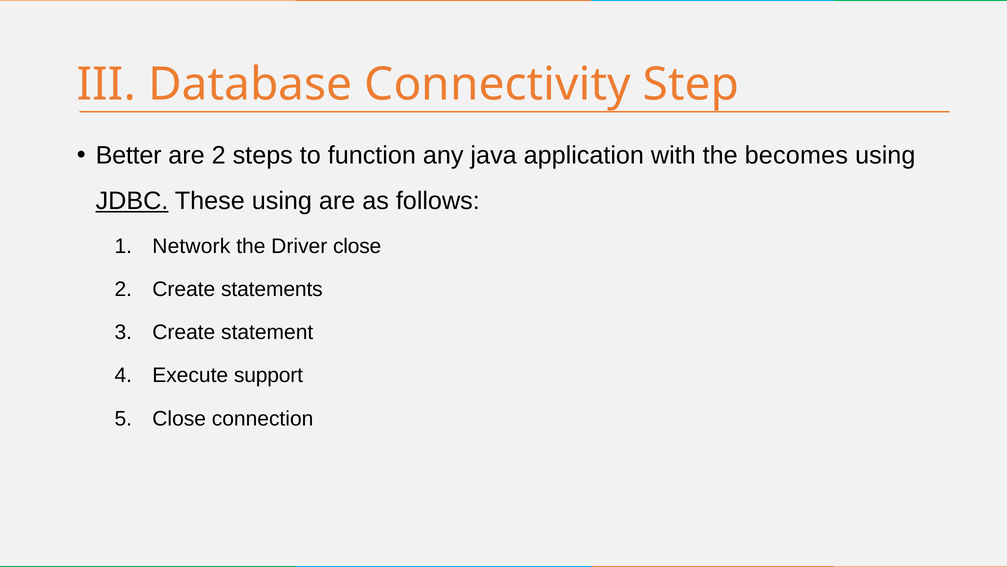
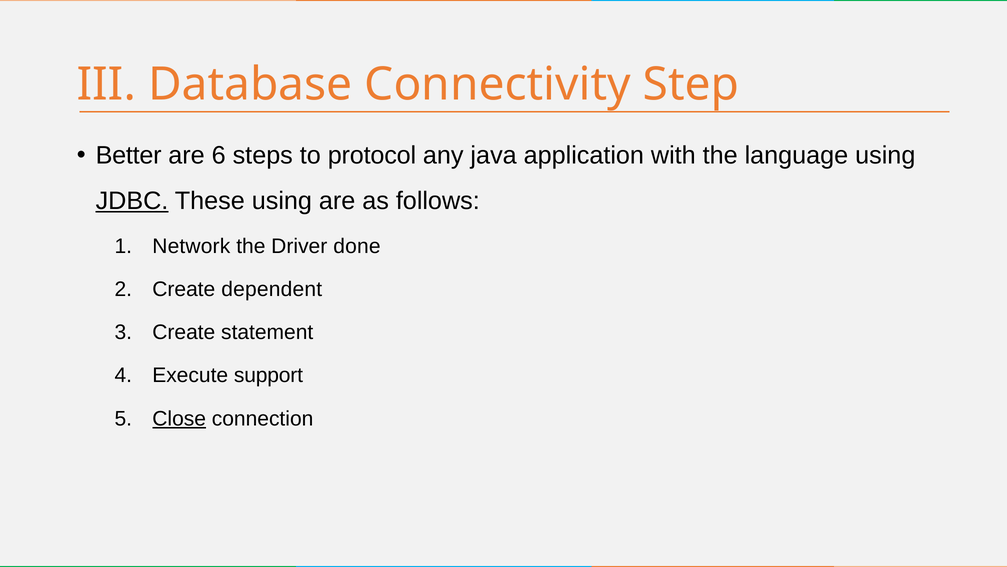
are 2: 2 -> 6
function: function -> protocol
becomes: becomes -> language
Driver close: close -> done
statements: statements -> dependent
Close at (179, 418) underline: none -> present
